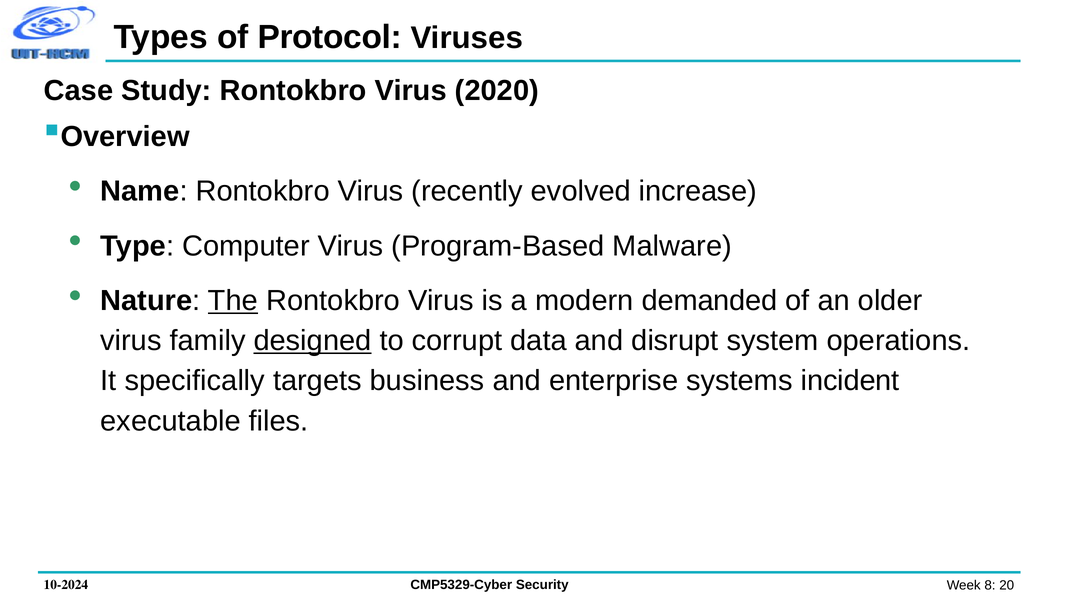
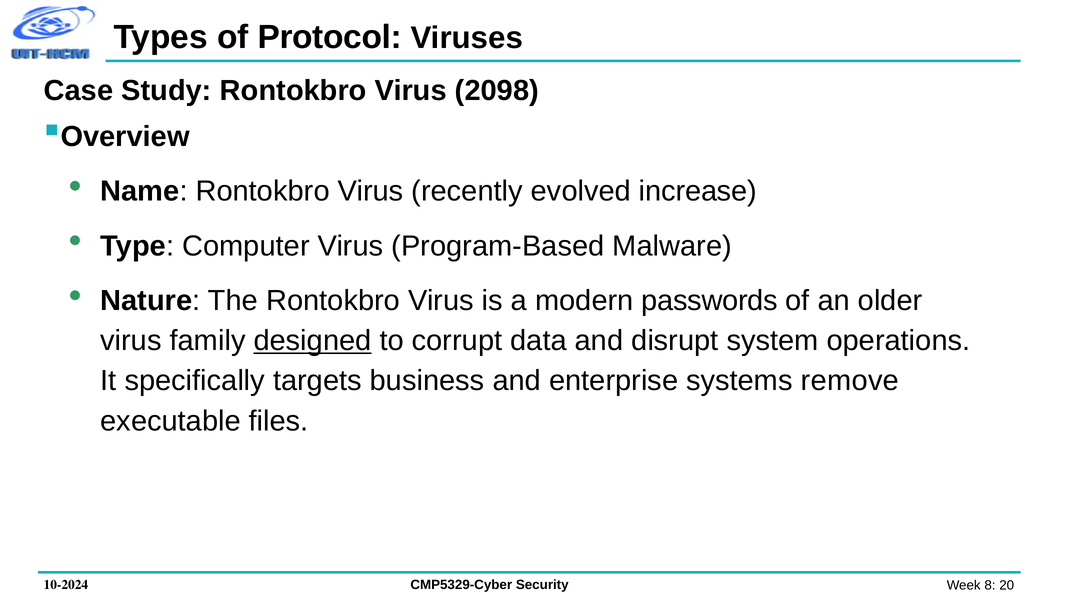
2020: 2020 -> 2098
The underline: present -> none
demanded: demanded -> passwords
incident: incident -> remove
